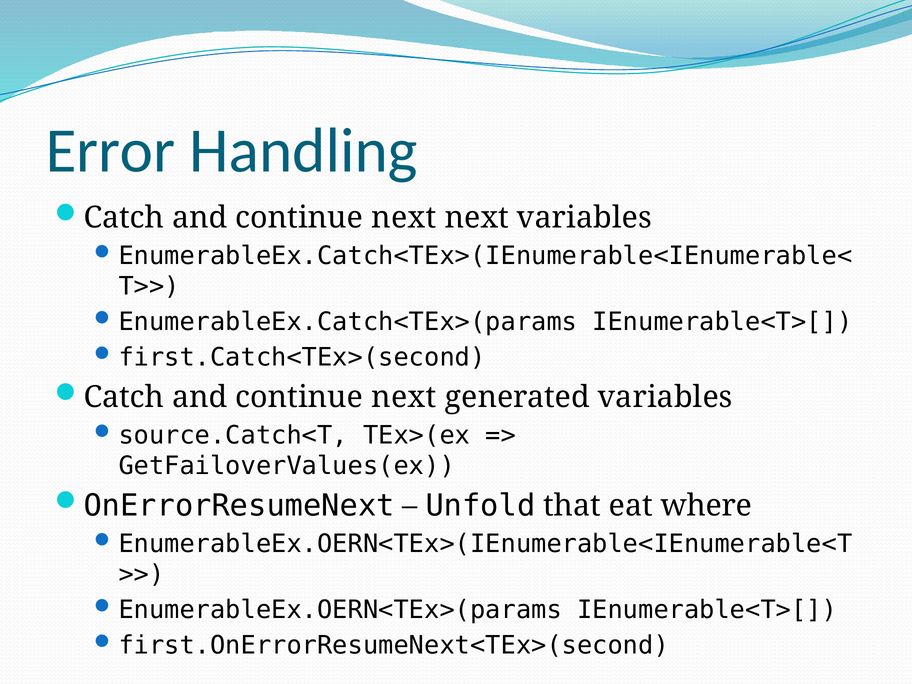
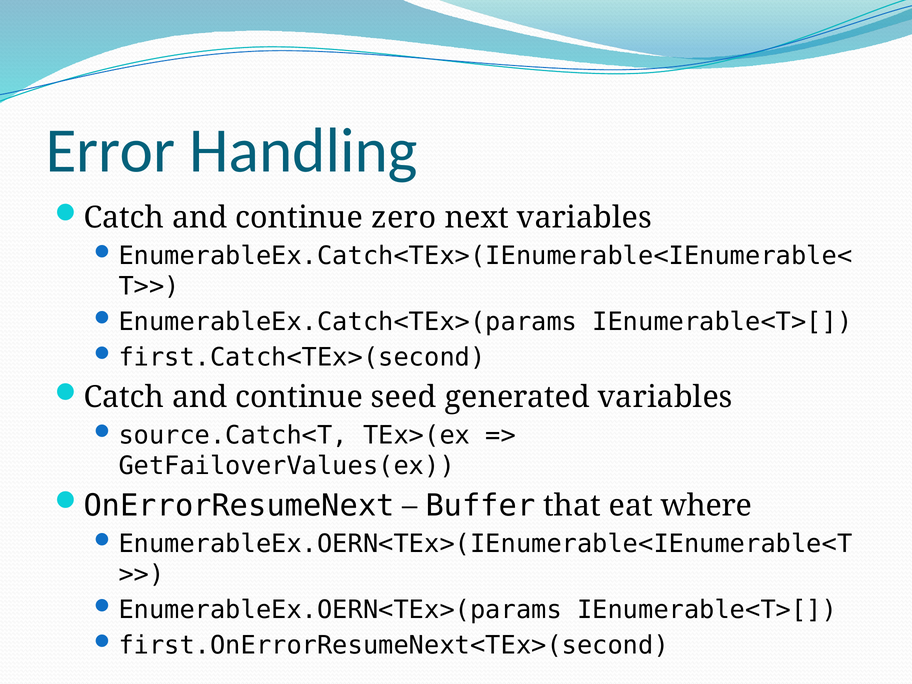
next at (404, 218): next -> zero
next at (404, 397): next -> seed
Unfold: Unfold -> Buffer
